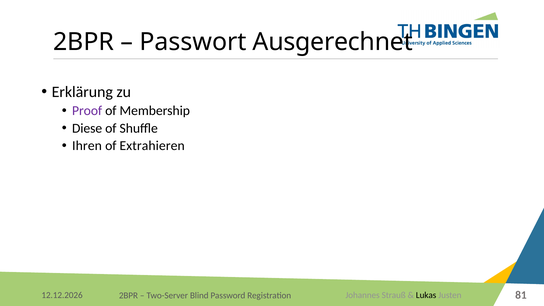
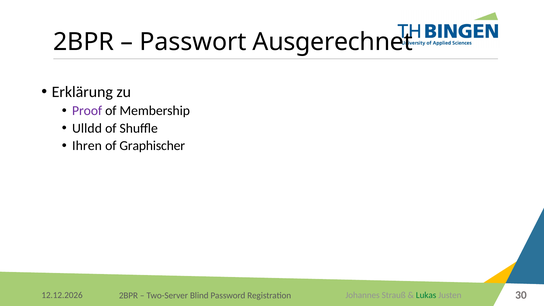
Diese: Diese -> Ulldd
Extrahieren: Extrahieren -> Graphischer
Lukas colour: black -> green
81: 81 -> 30
